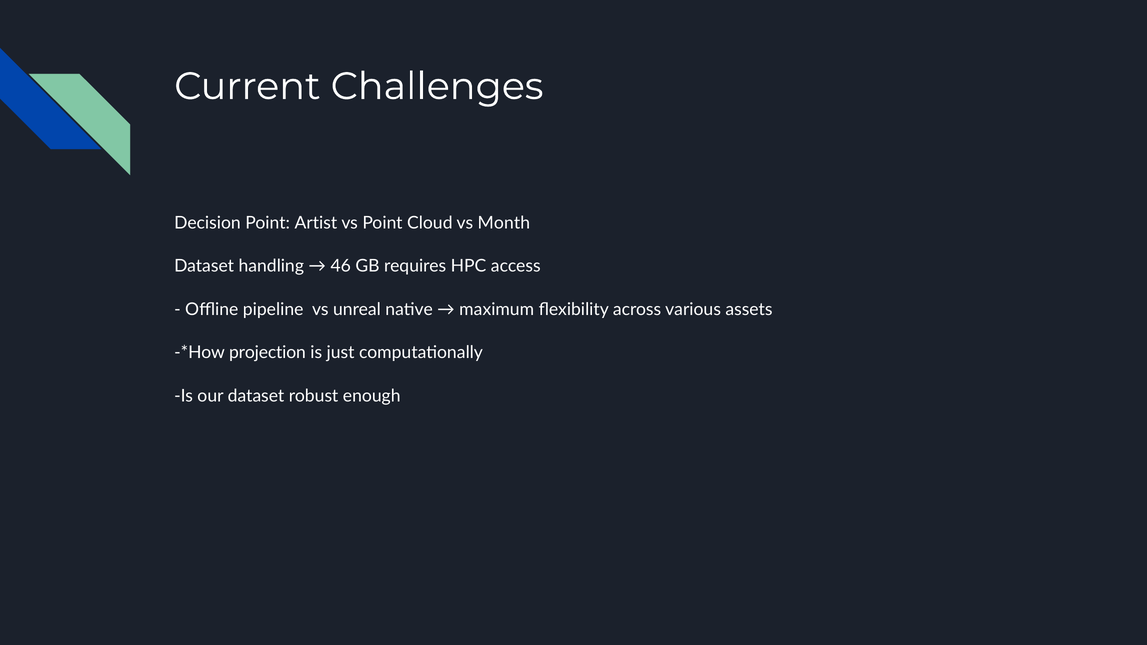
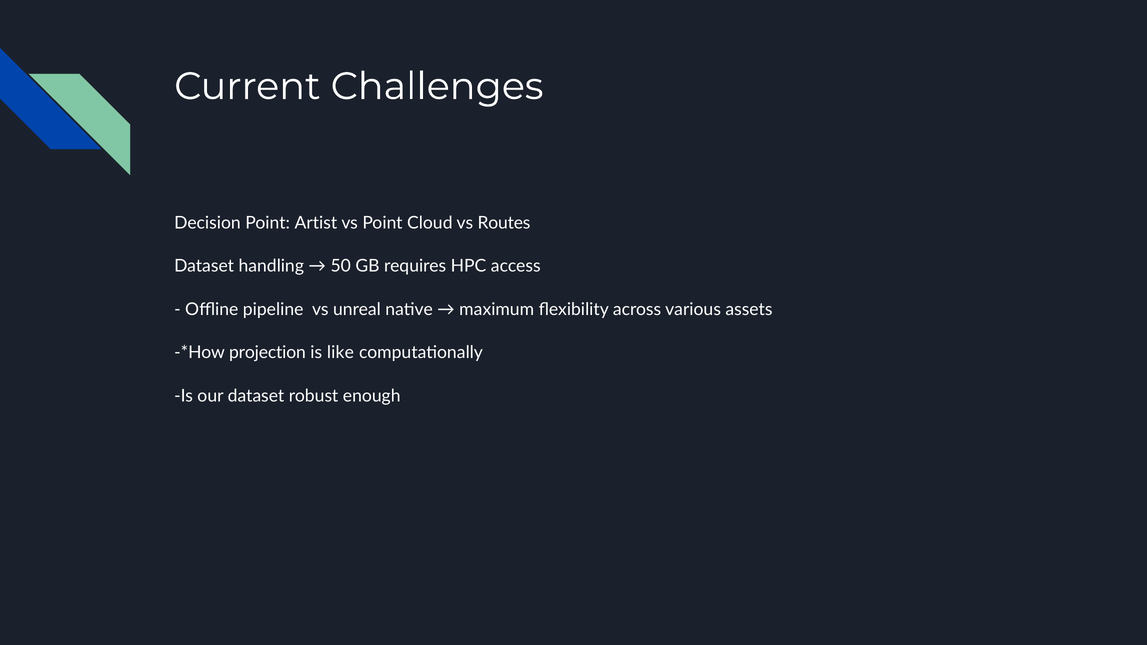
Month: Month -> Routes
46: 46 -> 50
just: just -> like
